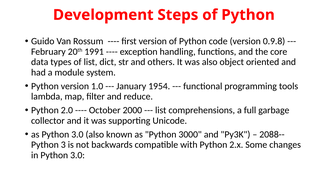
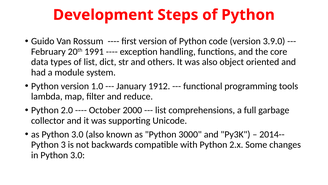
0.9.8: 0.9.8 -> 3.9.0
1954: 1954 -> 1912
2088--: 2088-- -> 2014--
